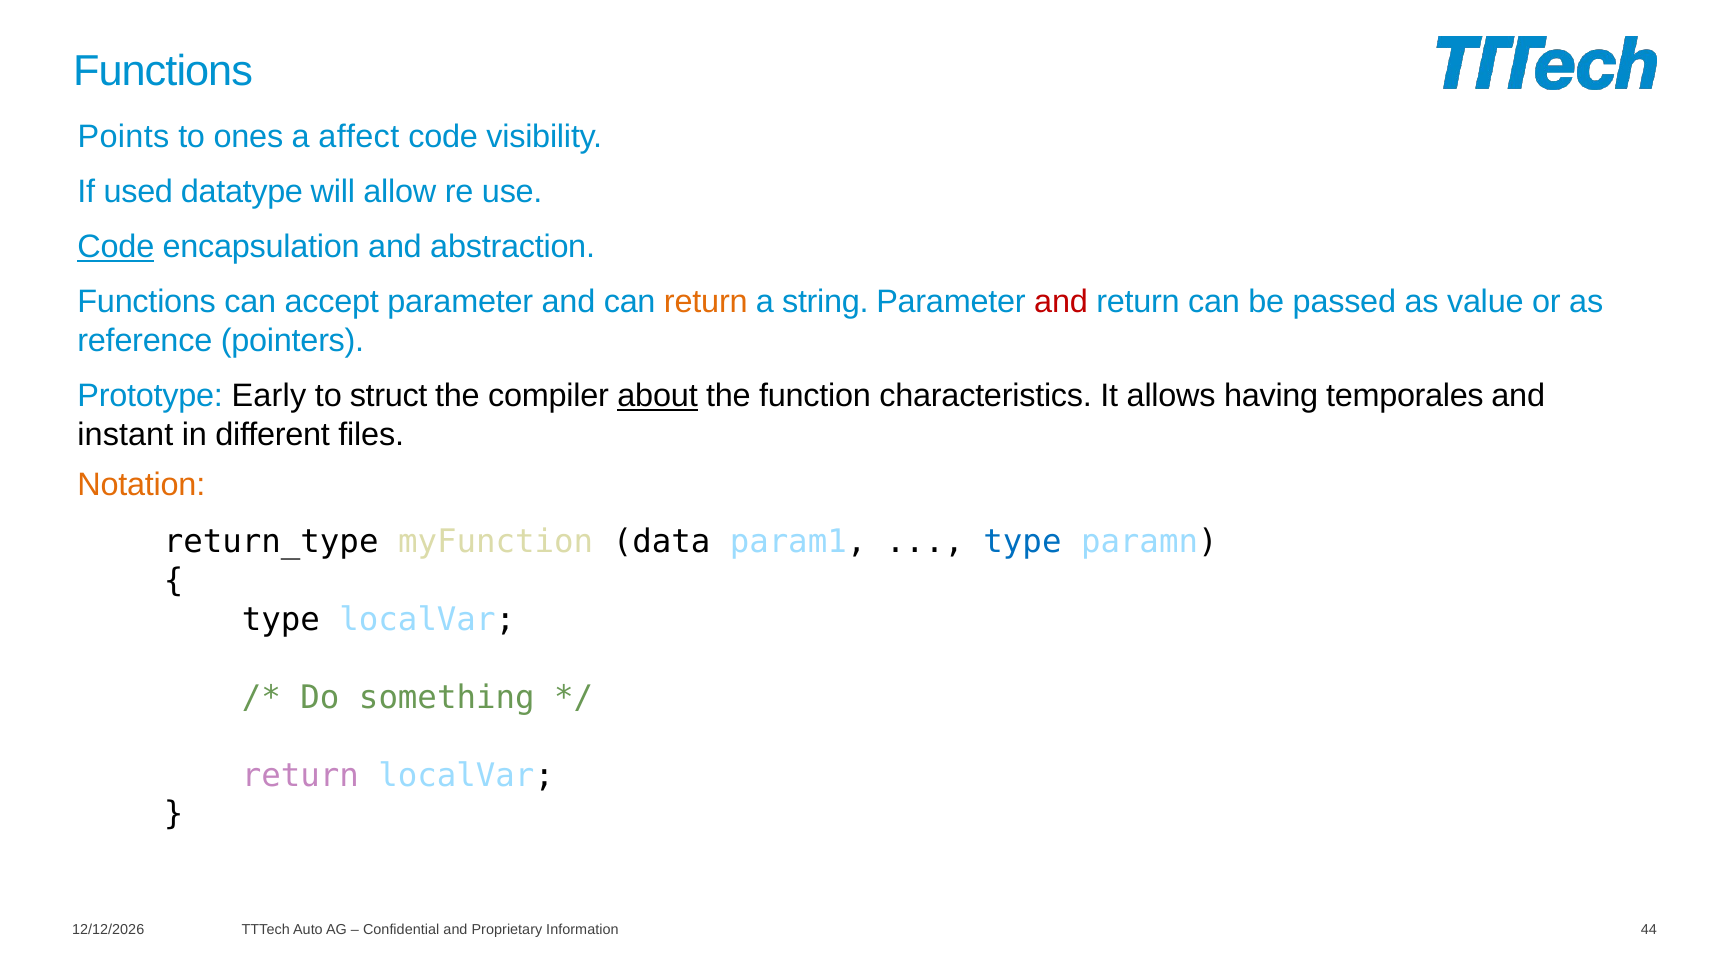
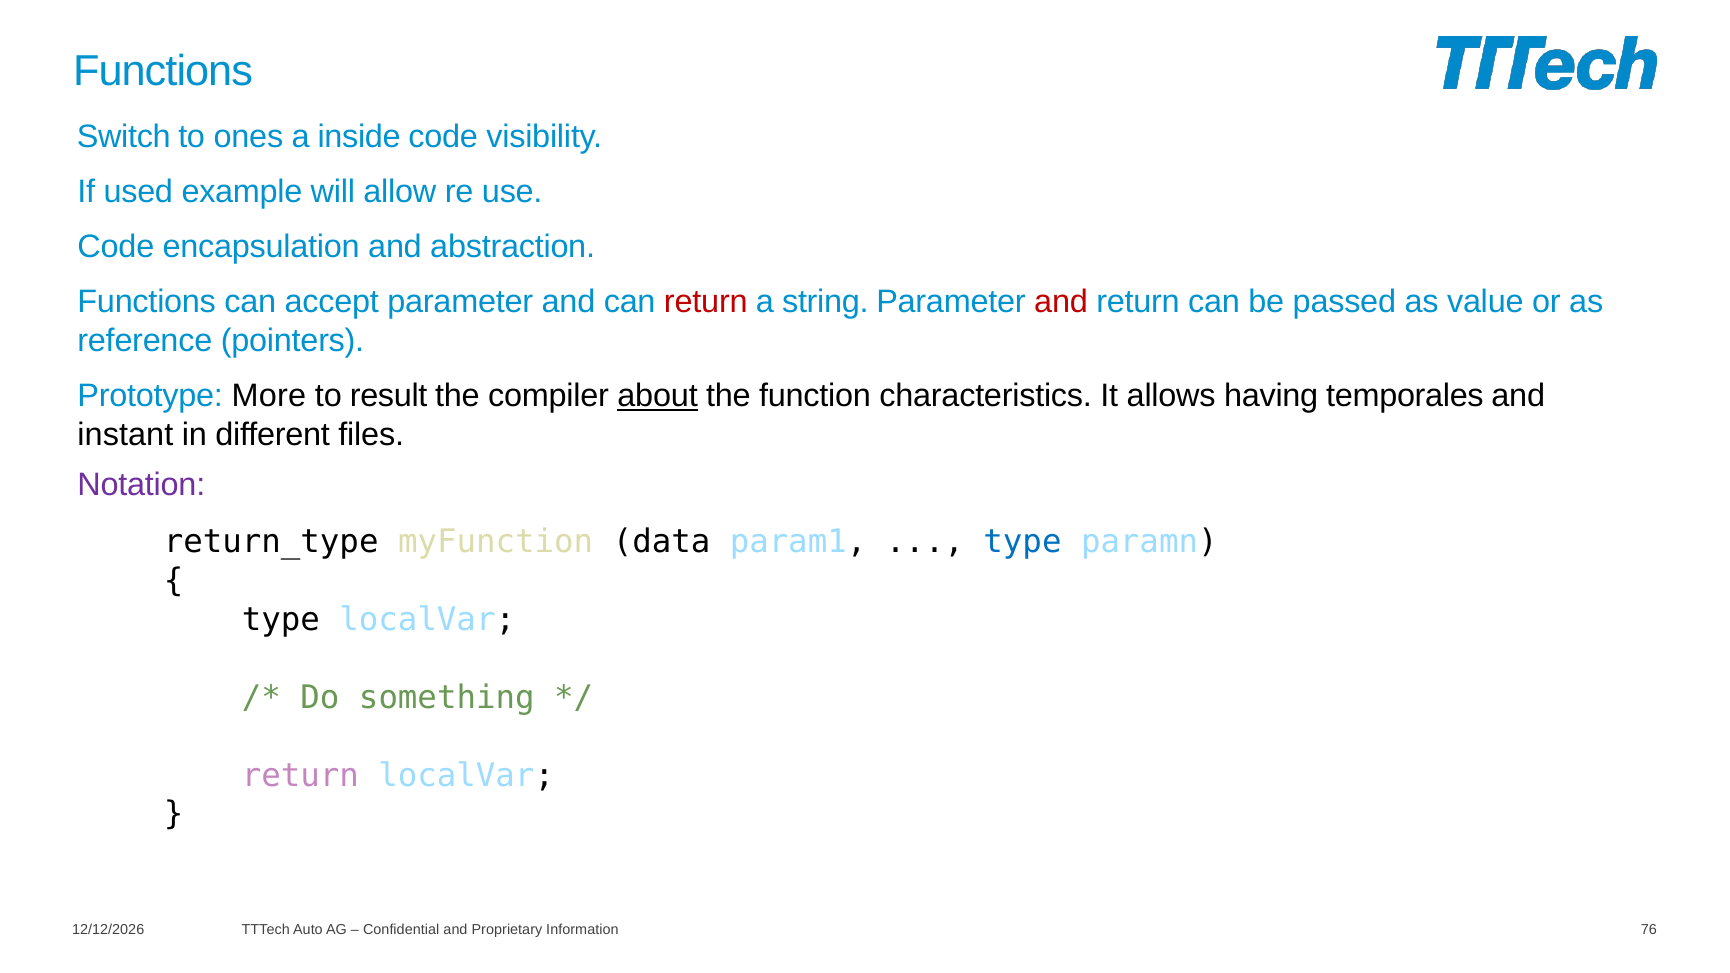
Points: Points -> Switch
affect: affect -> inside
datatype: datatype -> example
Code at (116, 247) underline: present -> none
return at (706, 302) colour: orange -> red
Early: Early -> More
struct: struct -> result
Notation colour: orange -> purple
44: 44 -> 76
